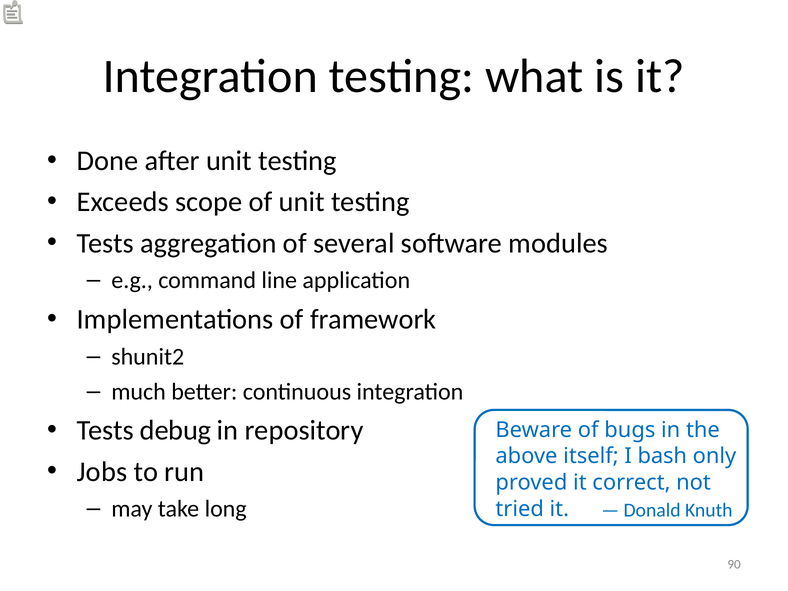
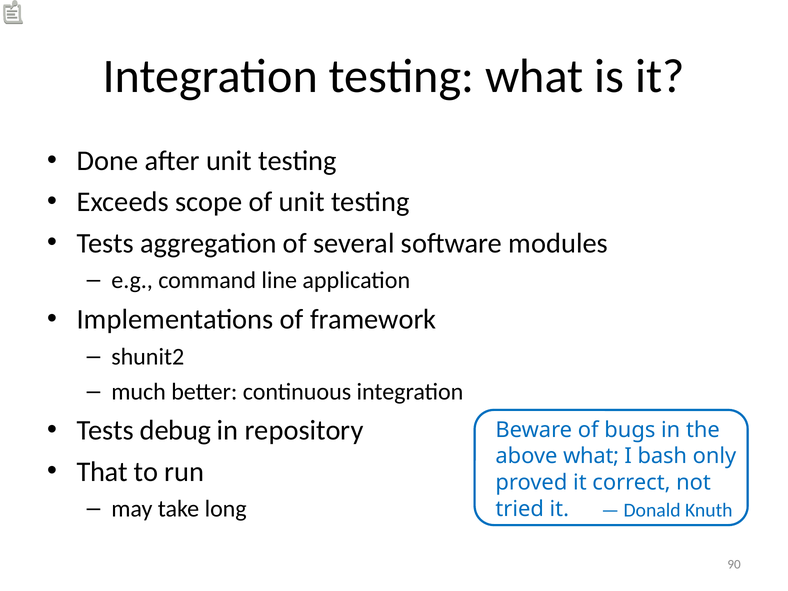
above itself: itself -> what
Jobs: Jobs -> That
